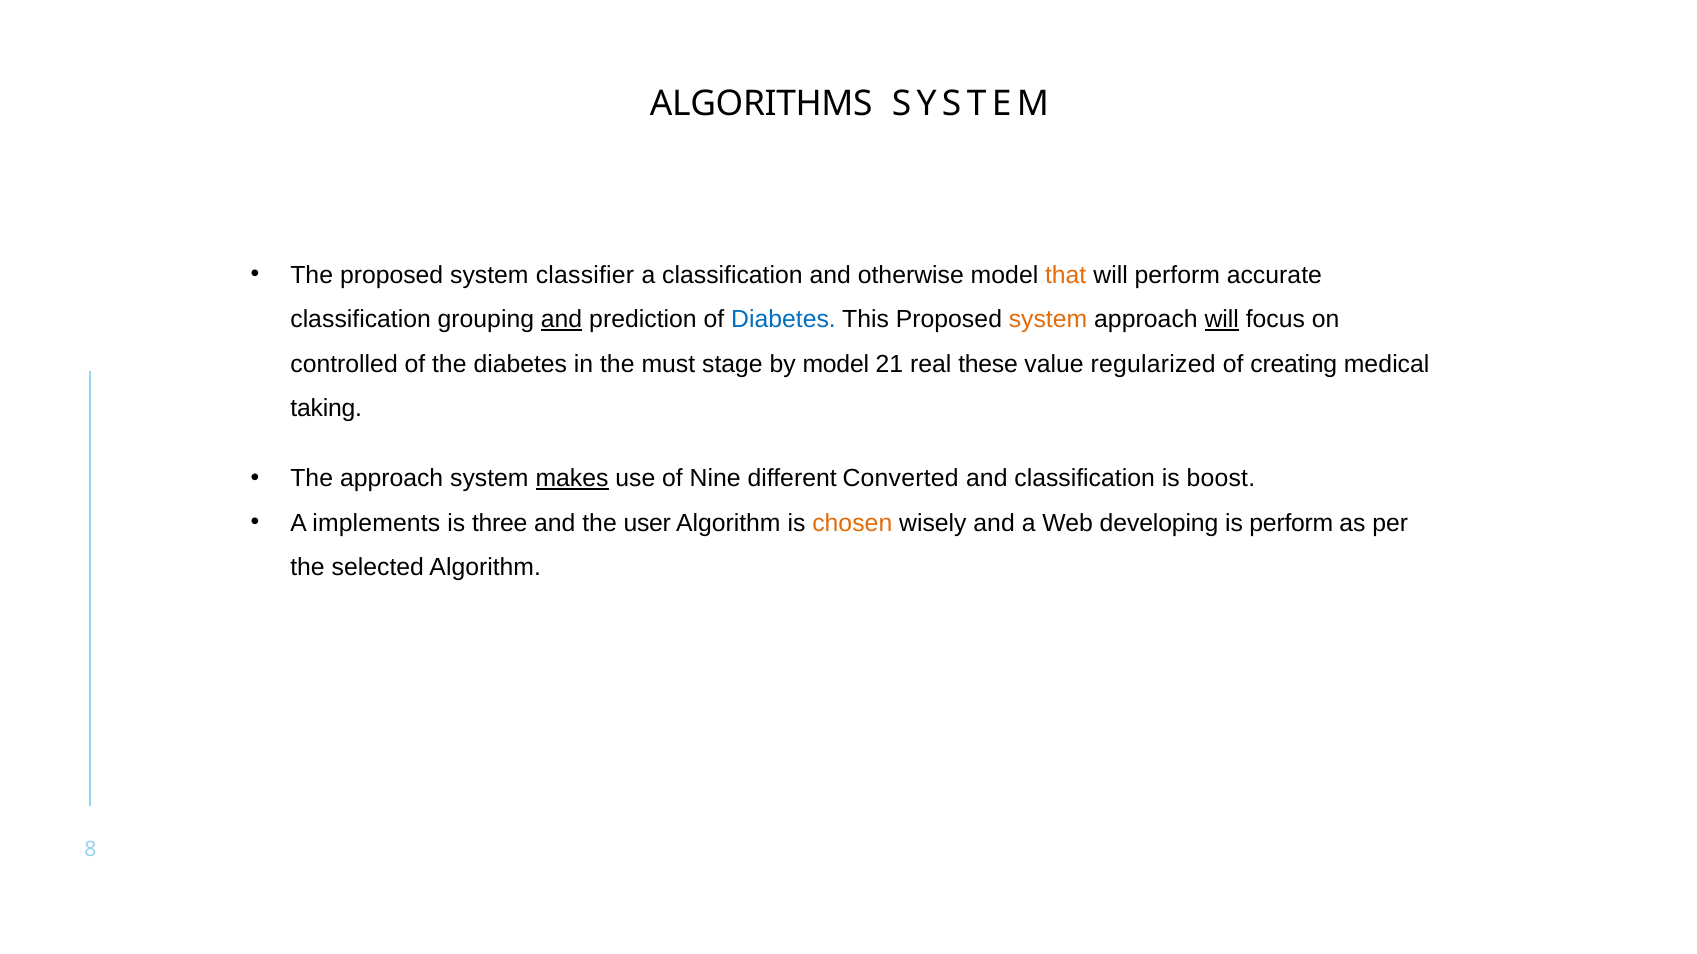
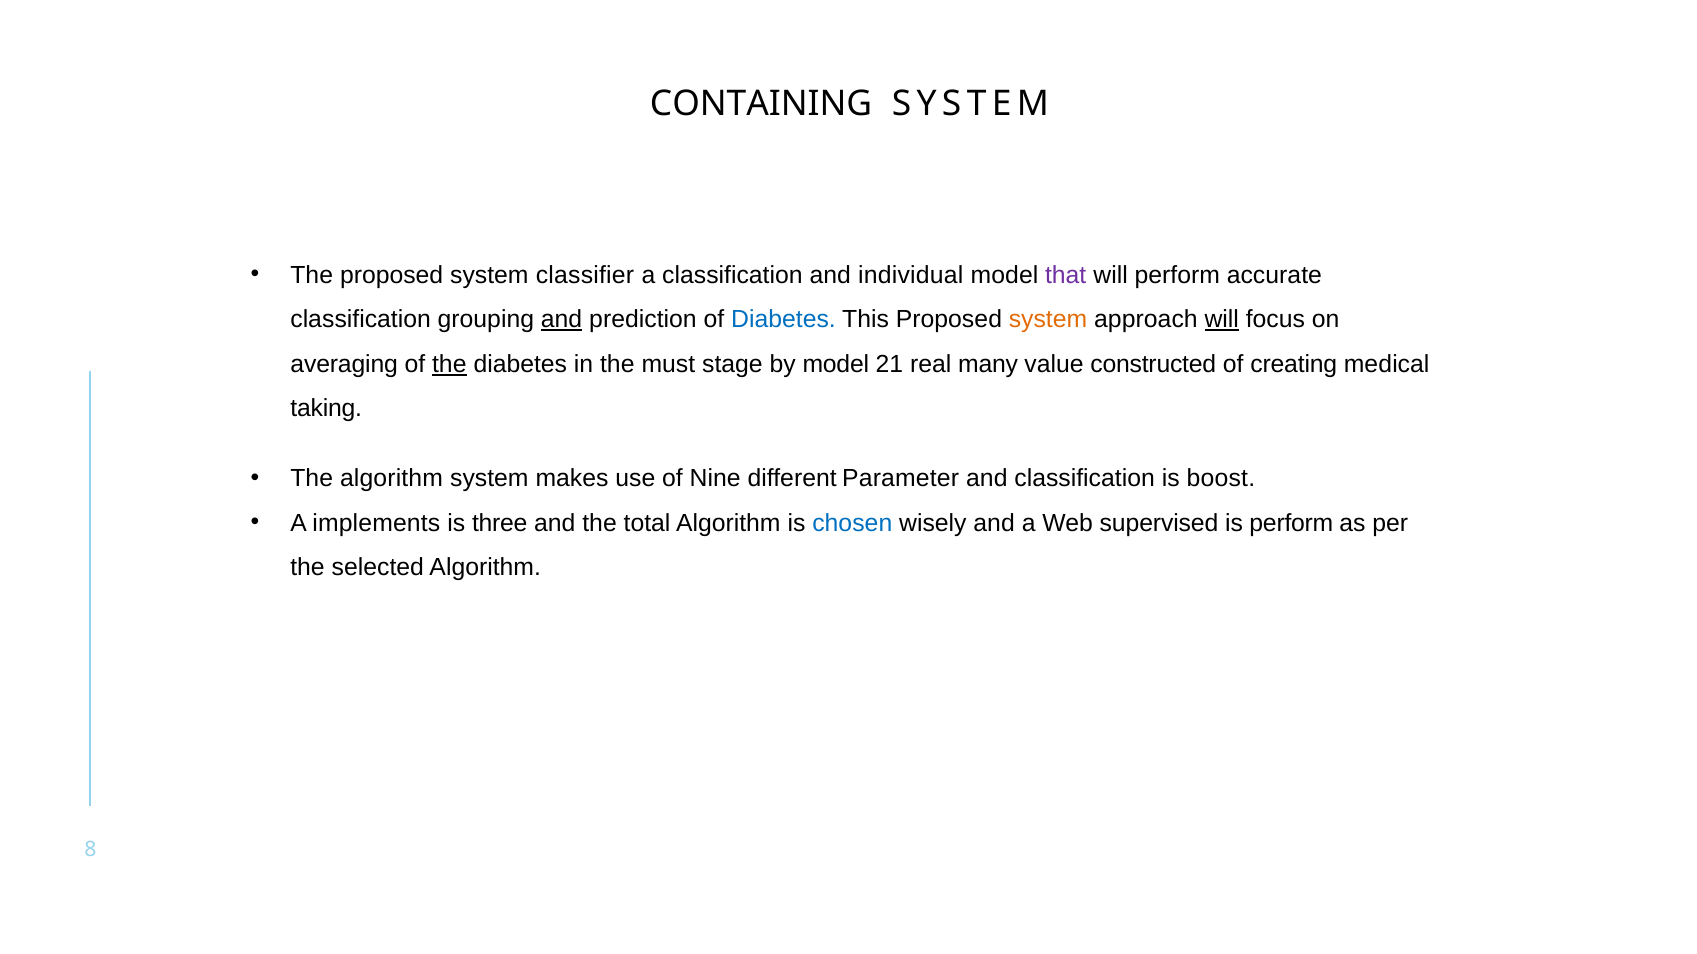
ALGORITHMS: ALGORITHMS -> CONTAINING
otherwise: otherwise -> individual
that colour: orange -> purple
controlled: controlled -> averaging
the at (449, 364) underline: none -> present
these: these -> many
regularized: regularized -> constructed
The approach: approach -> algorithm
makes underline: present -> none
Converted: Converted -> Parameter
user: user -> total
chosen colour: orange -> blue
developing: developing -> supervised
